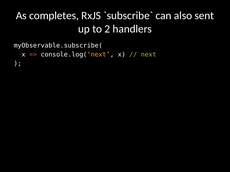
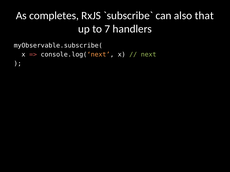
sent: sent -> that
2: 2 -> 7
